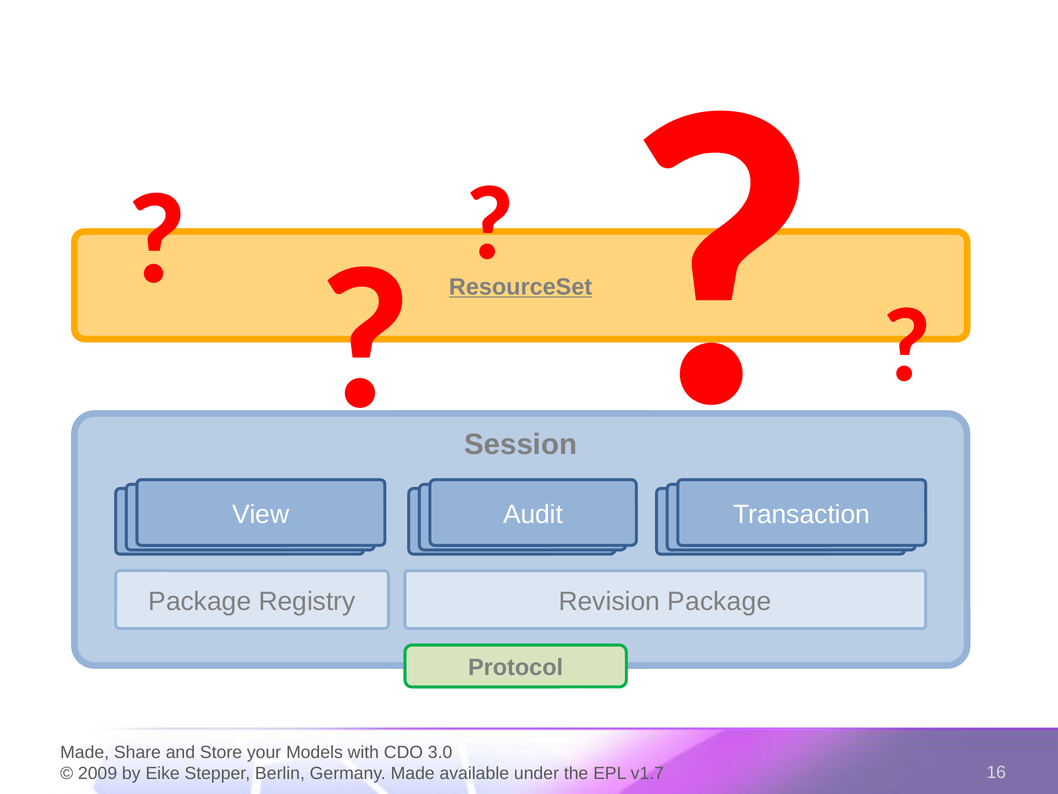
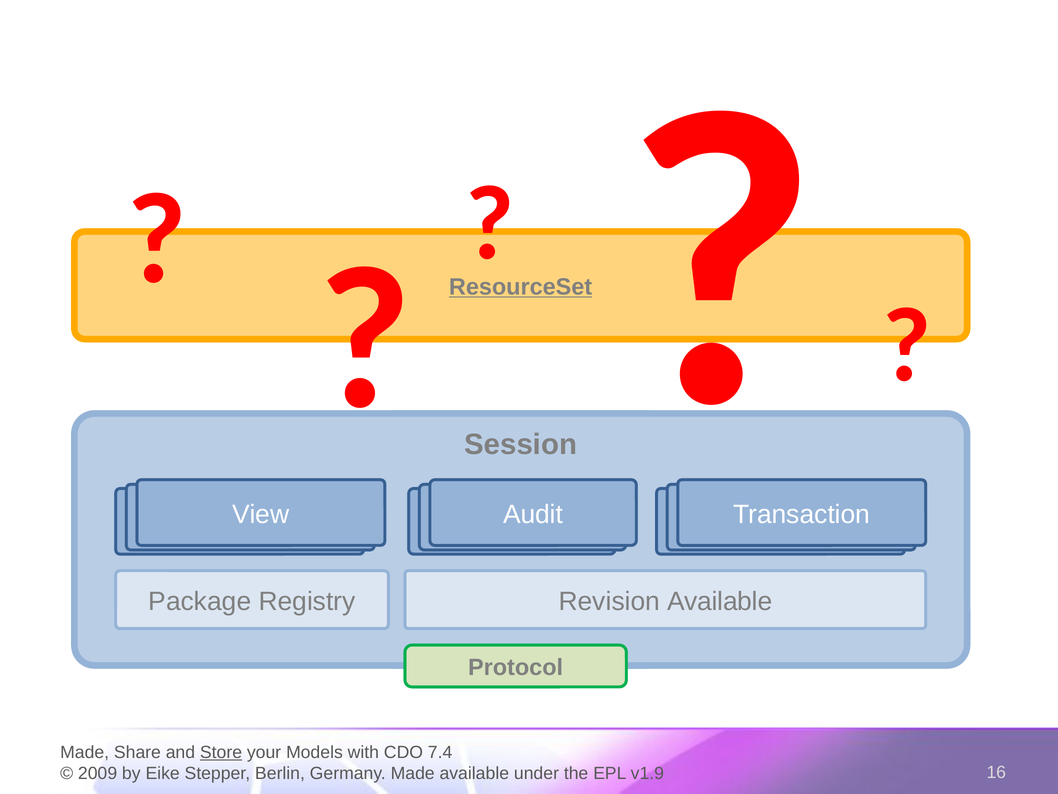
Revision Package: Package -> Available
Store underline: none -> present
3.0: 3.0 -> 7.4
v1.7: v1.7 -> v1.9
